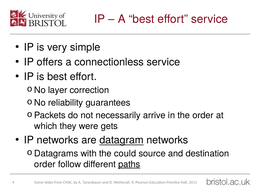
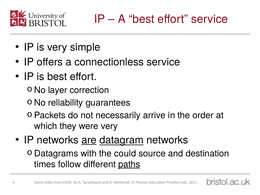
were gets: gets -> very
are underline: none -> present
order at (45, 164): order -> times
